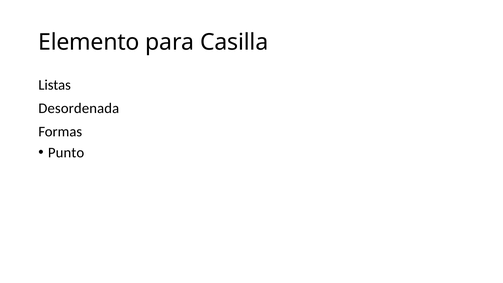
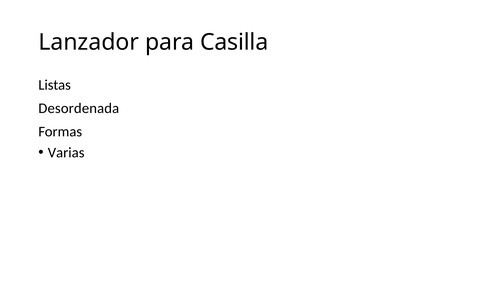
Elemento: Elemento -> Lanzador
Punto: Punto -> Varias
